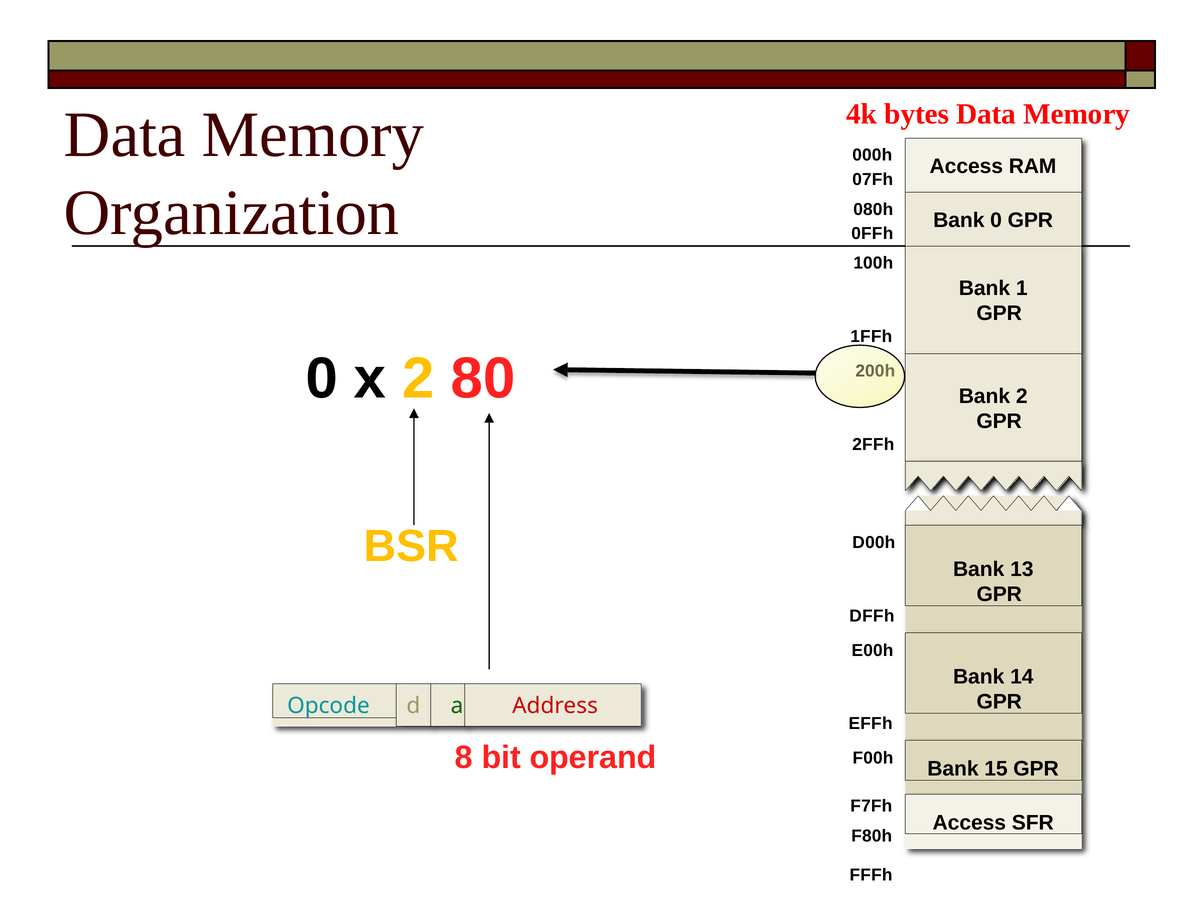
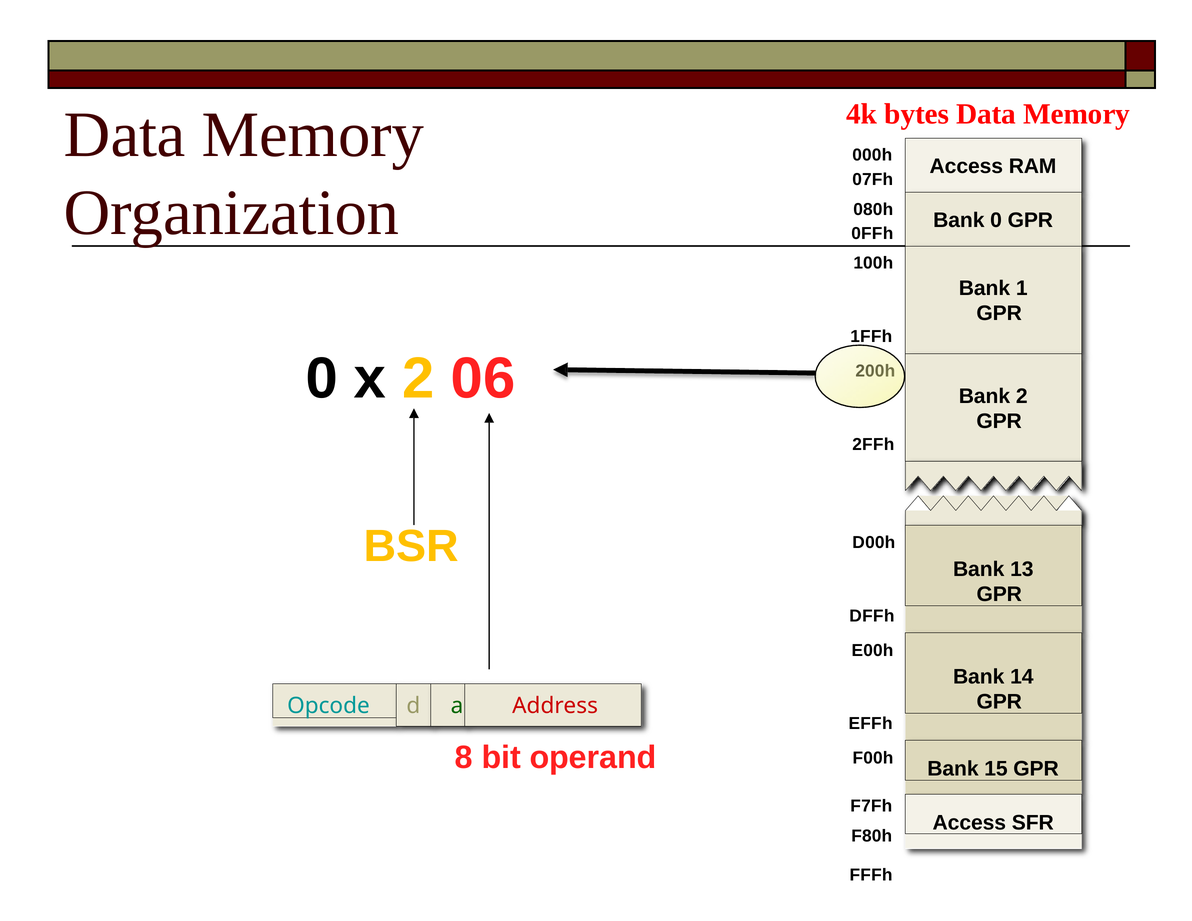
80: 80 -> 06
